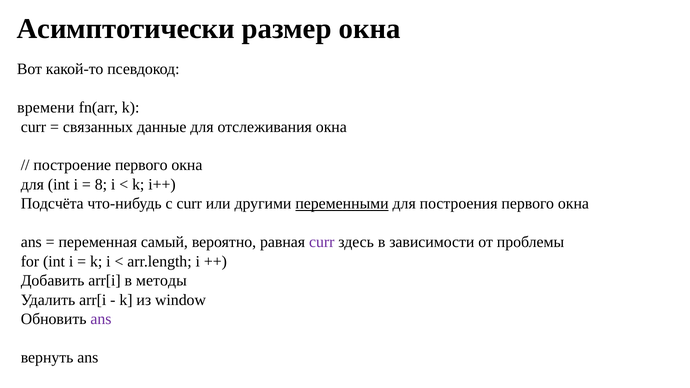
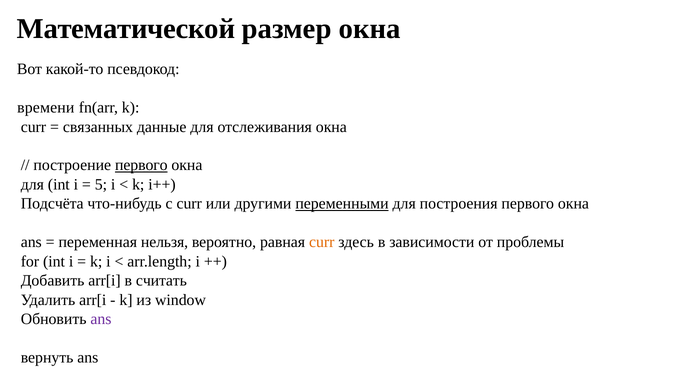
Асимптотически: Асимптотически -> Математической
первого at (141, 165) underline: none -> present
8: 8 -> 5
самый: самый -> нельзя
curr at (322, 242) colour: purple -> orange
методы: методы -> считать
